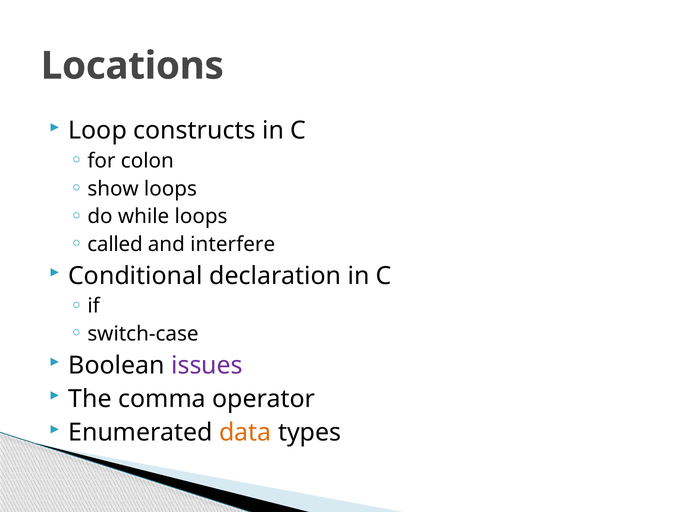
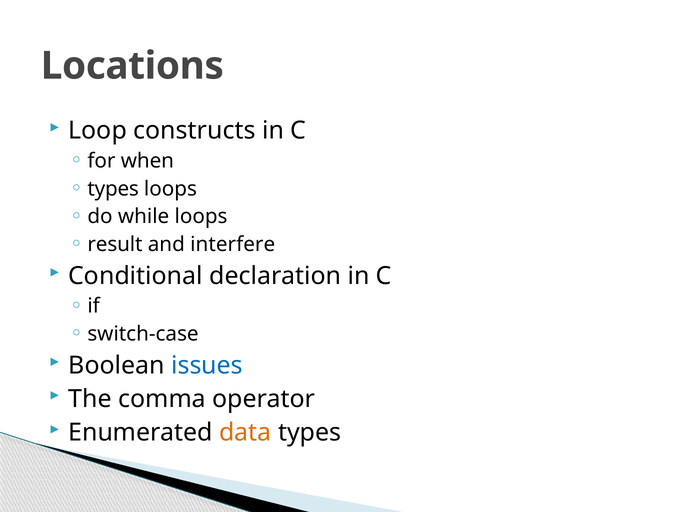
colon: colon -> when
show at (113, 189): show -> types
called: called -> result
issues colour: purple -> blue
